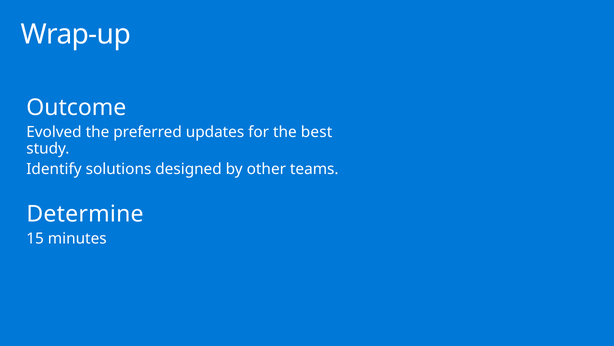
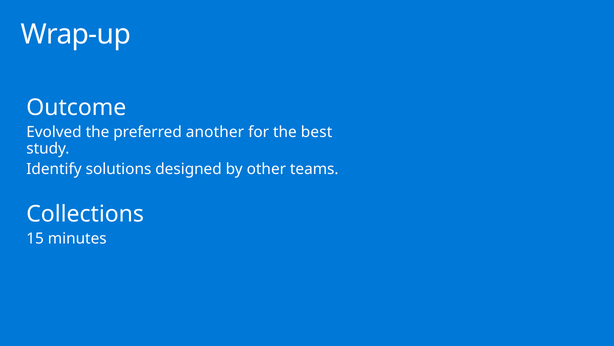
updates: updates -> another
Determine: Determine -> Collections
